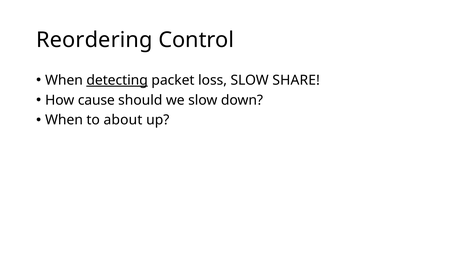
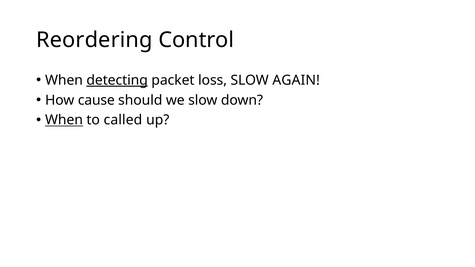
SHARE: SHARE -> AGAIN
When at (64, 120) underline: none -> present
about: about -> called
